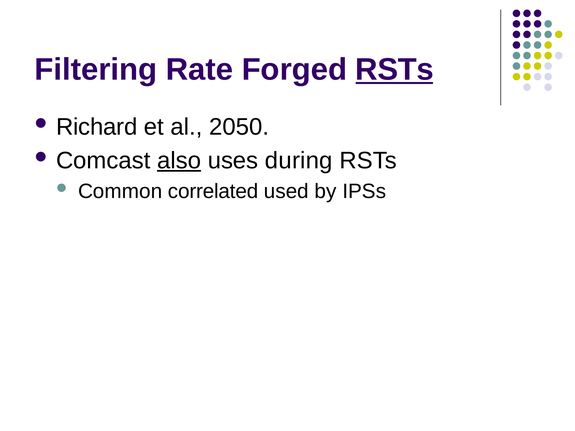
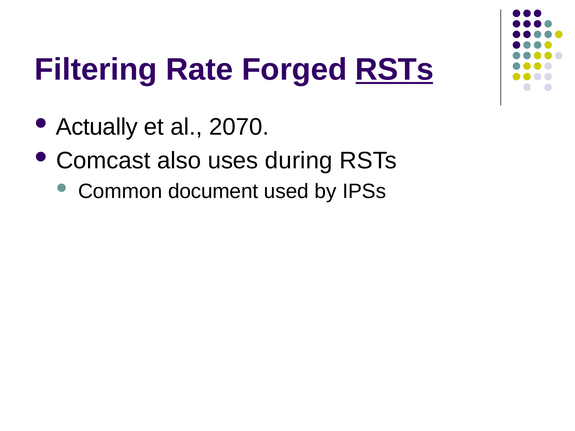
Richard: Richard -> Actually
2050: 2050 -> 2070
also underline: present -> none
correlated: correlated -> document
